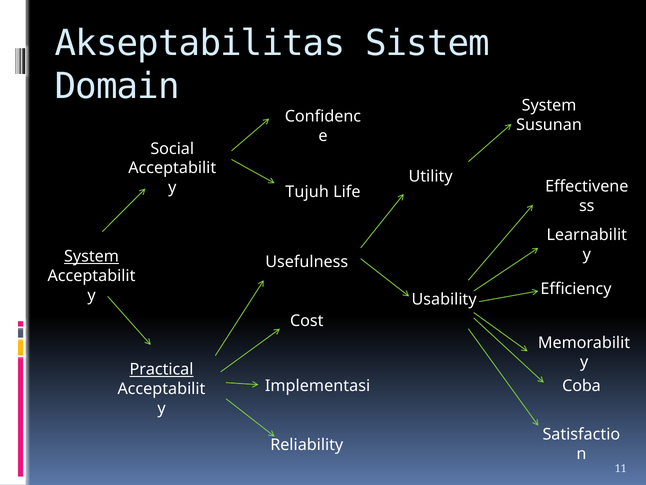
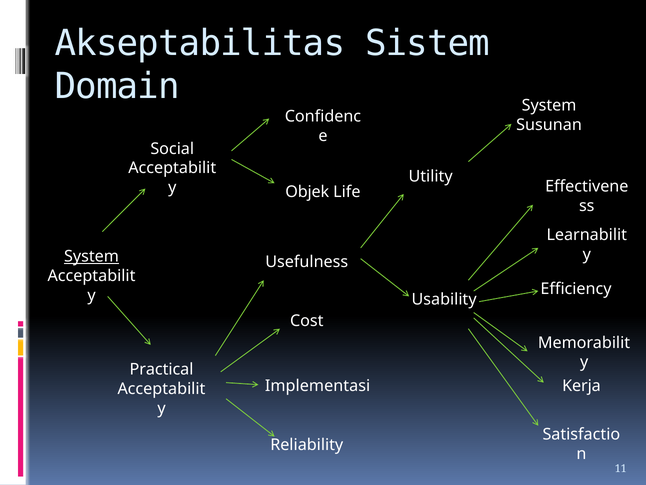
Tujuh: Tujuh -> Objek
Practical underline: present -> none
Coba: Coba -> Kerja
